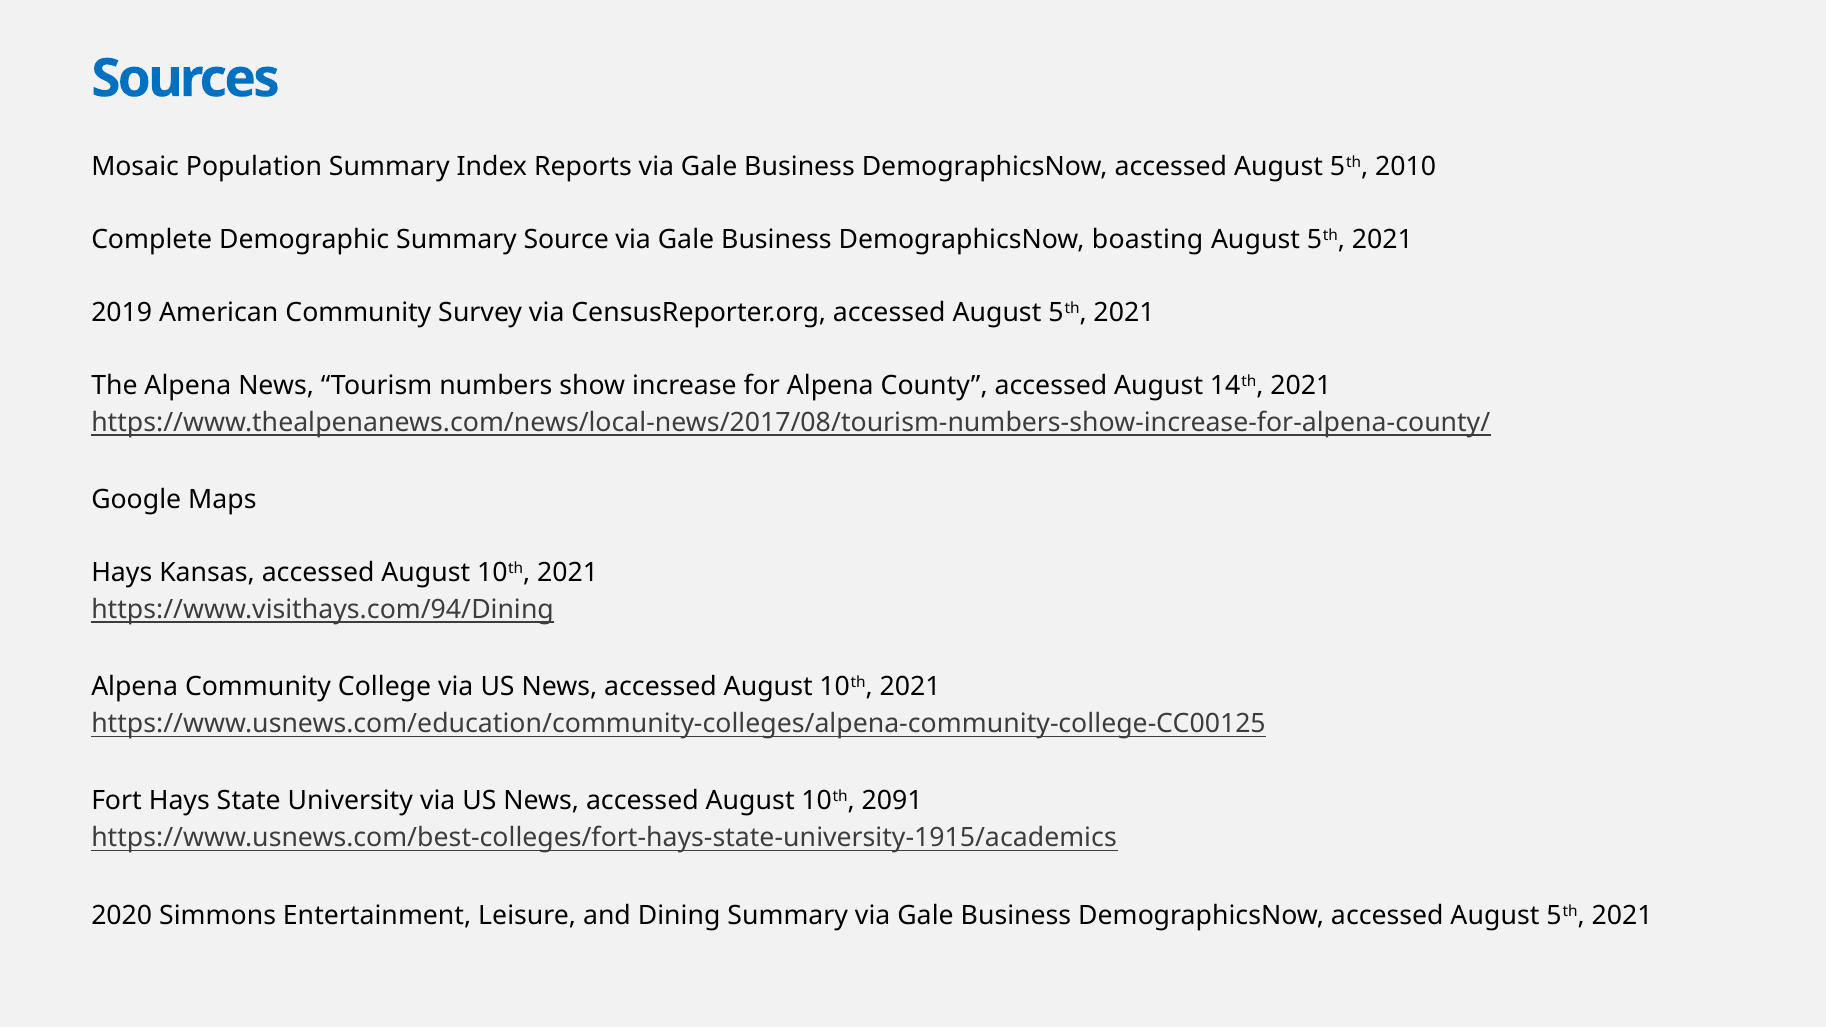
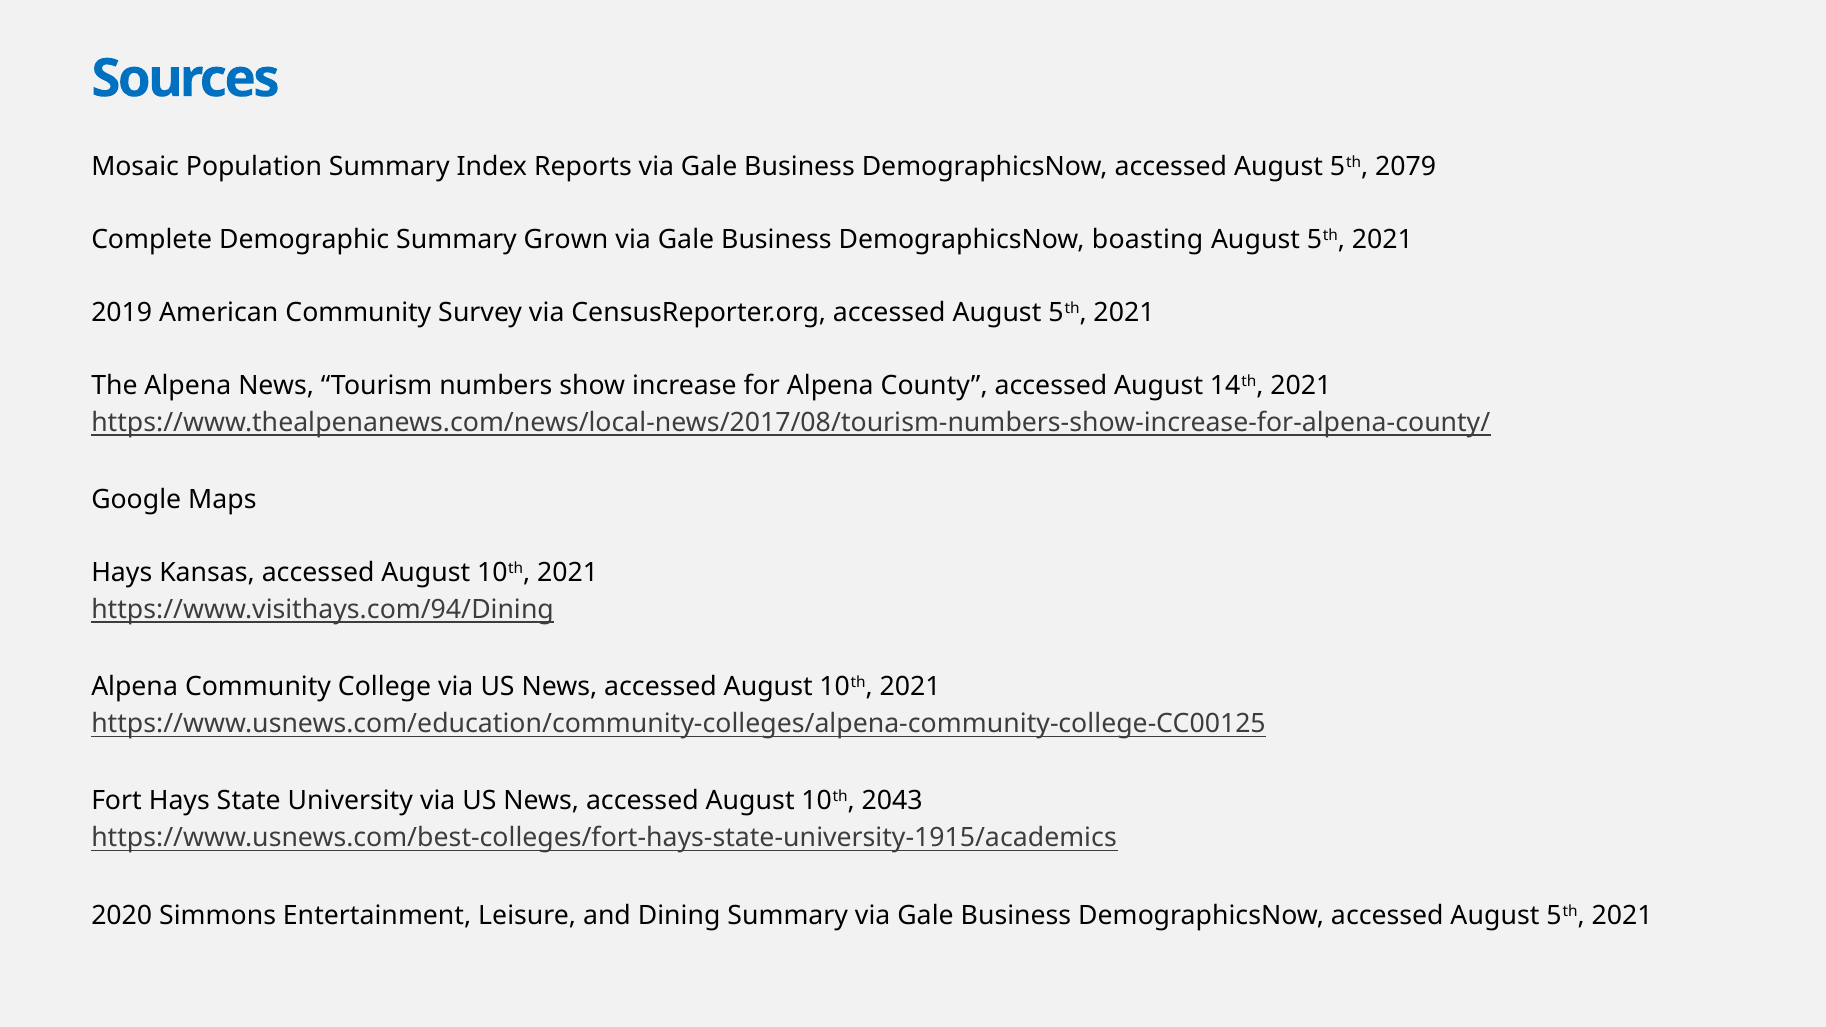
2010: 2010 -> 2079
Source: Source -> Grown
2091: 2091 -> 2043
